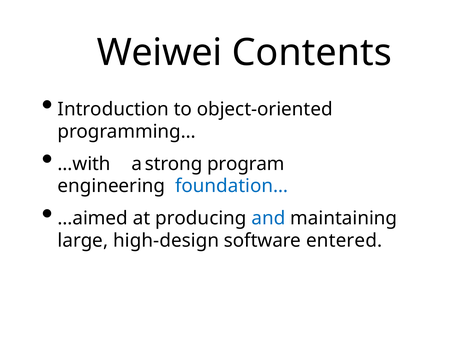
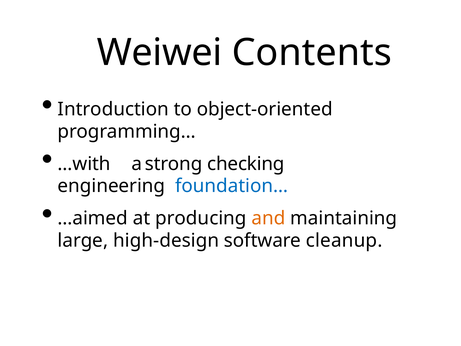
program: program -> checking
and colour: blue -> orange
entered: entered -> cleanup
